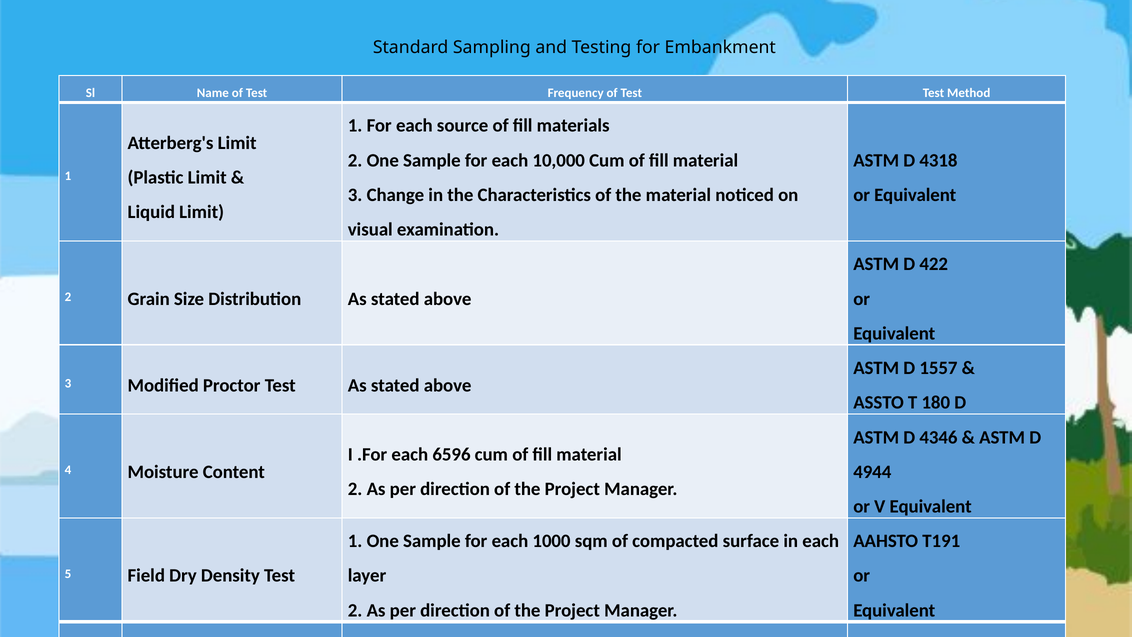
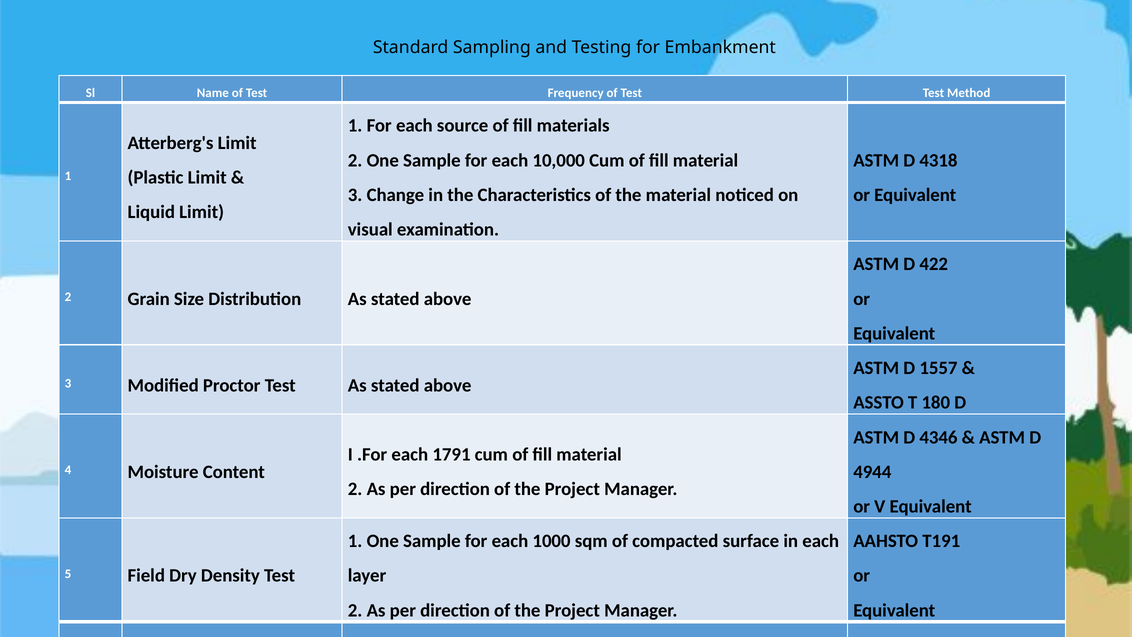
6596: 6596 -> 1791
